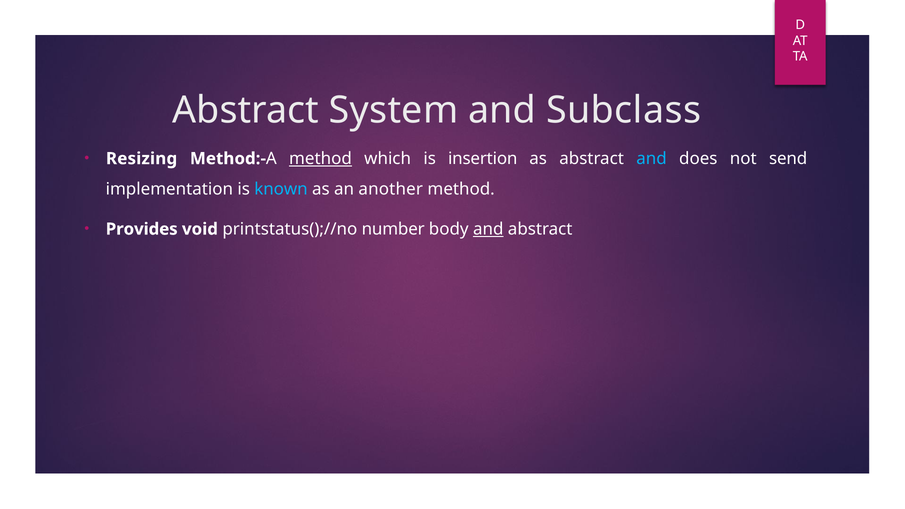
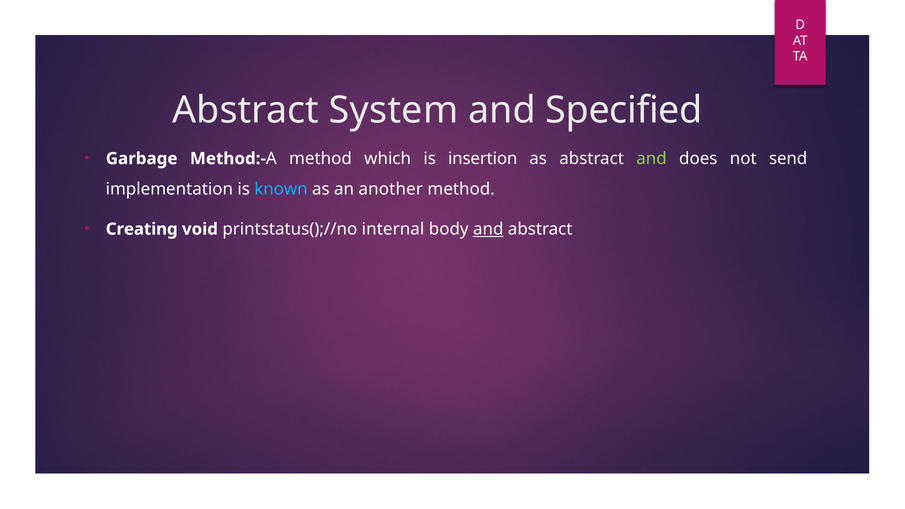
Subclass: Subclass -> Specified
Resizing: Resizing -> Garbage
method at (320, 159) underline: present -> none
and at (652, 159) colour: light blue -> light green
Provides: Provides -> Creating
number: number -> internal
